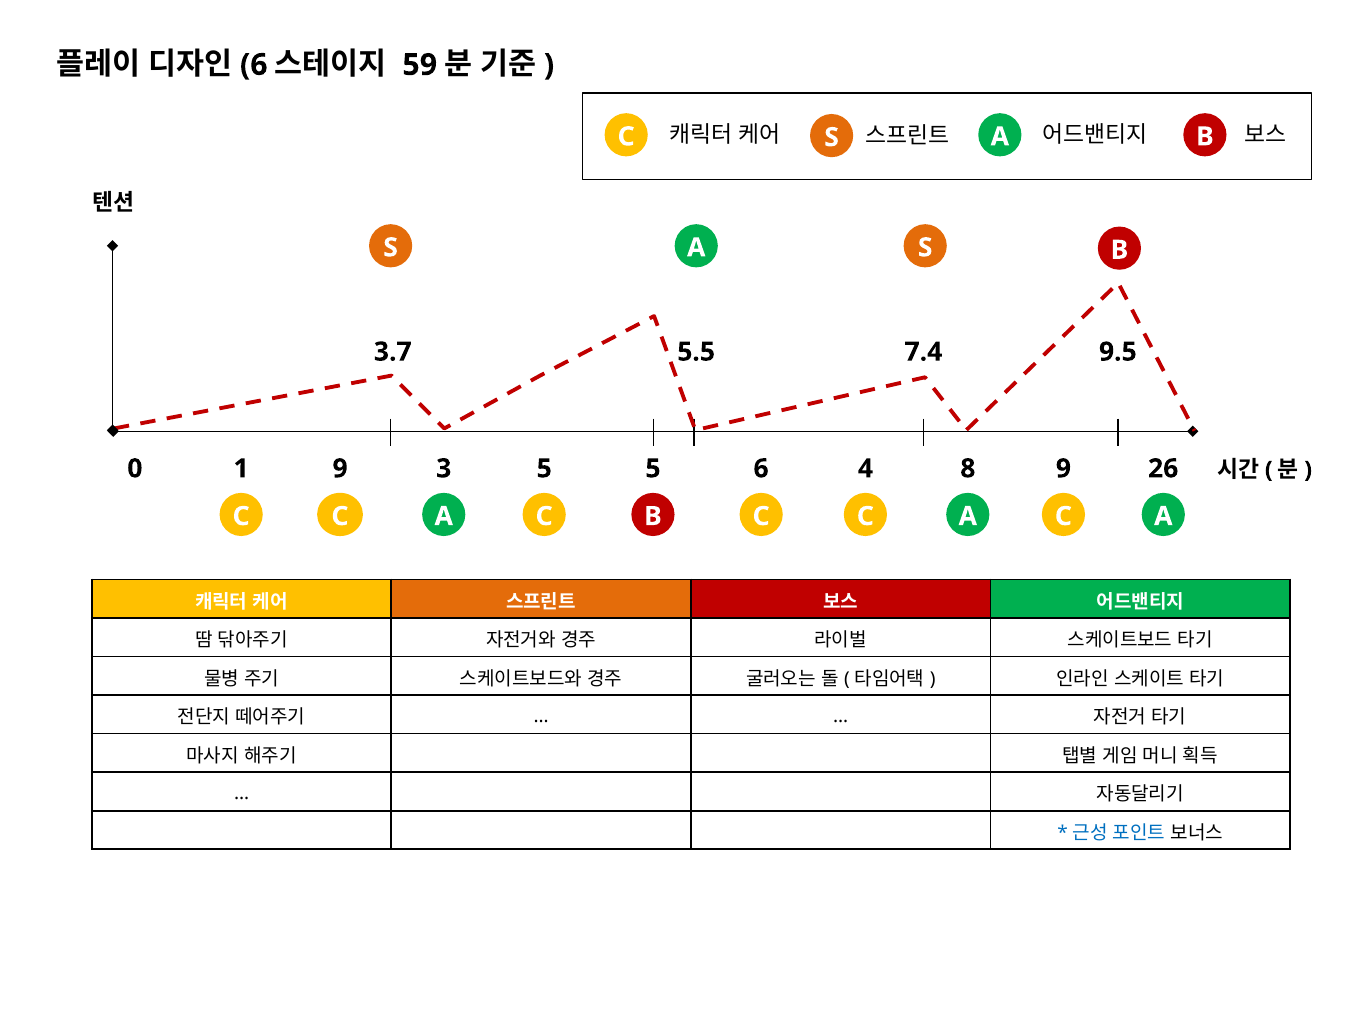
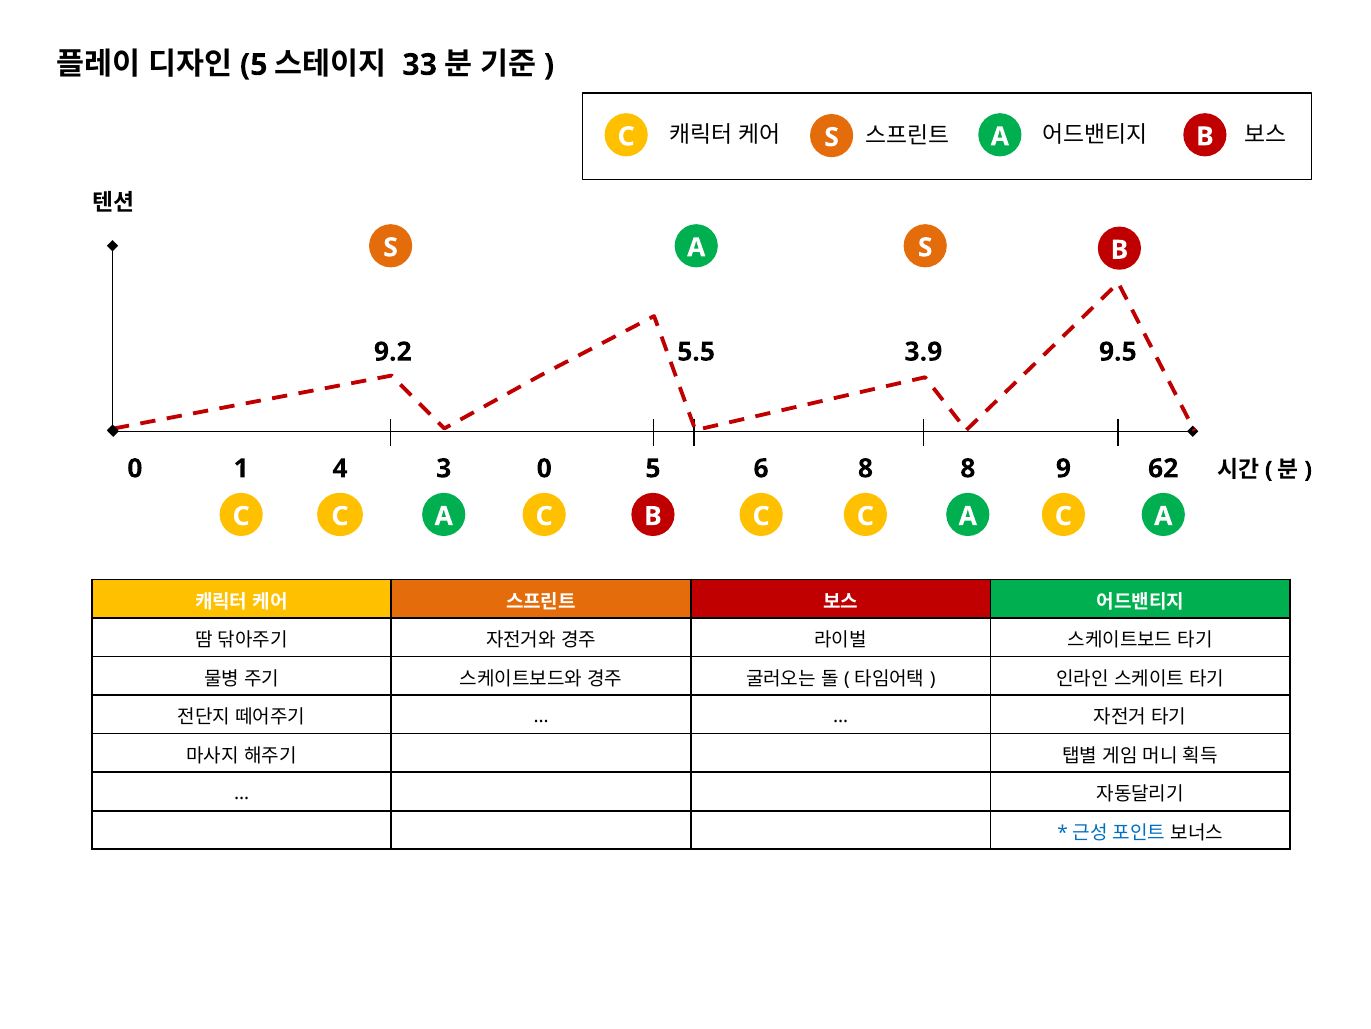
6 at (254, 65): 6 -> 5
59: 59 -> 33
3.7: 3.7 -> 9.2
7.4: 7.4 -> 3.9
1 9: 9 -> 4
3 5: 5 -> 0
6 4: 4 -> 8
26: 26 -> 62
